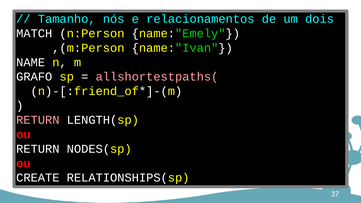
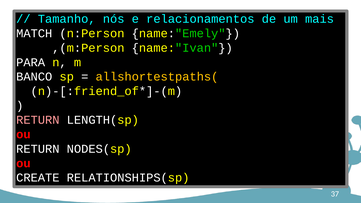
dois: dois -> mais
NAME: NAME -> PARA
GRAFO: GRAFO -> BANCO
allshortestpaths( colour: pink -> yellow
